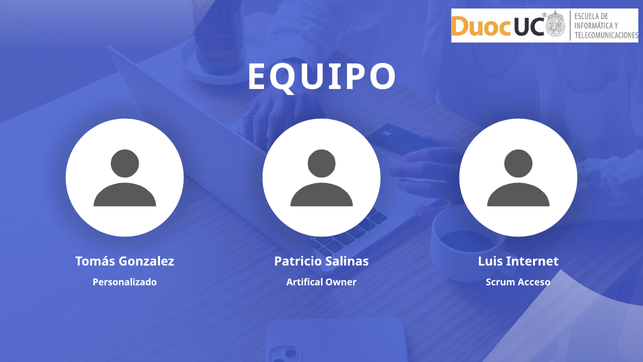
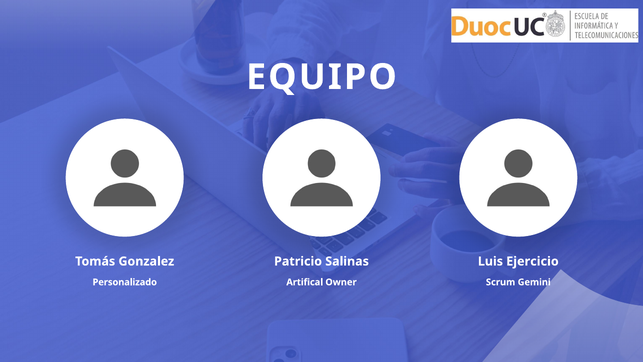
Internet: Internet -> Ejercicio
Acceso: Acceso -> Gemini
